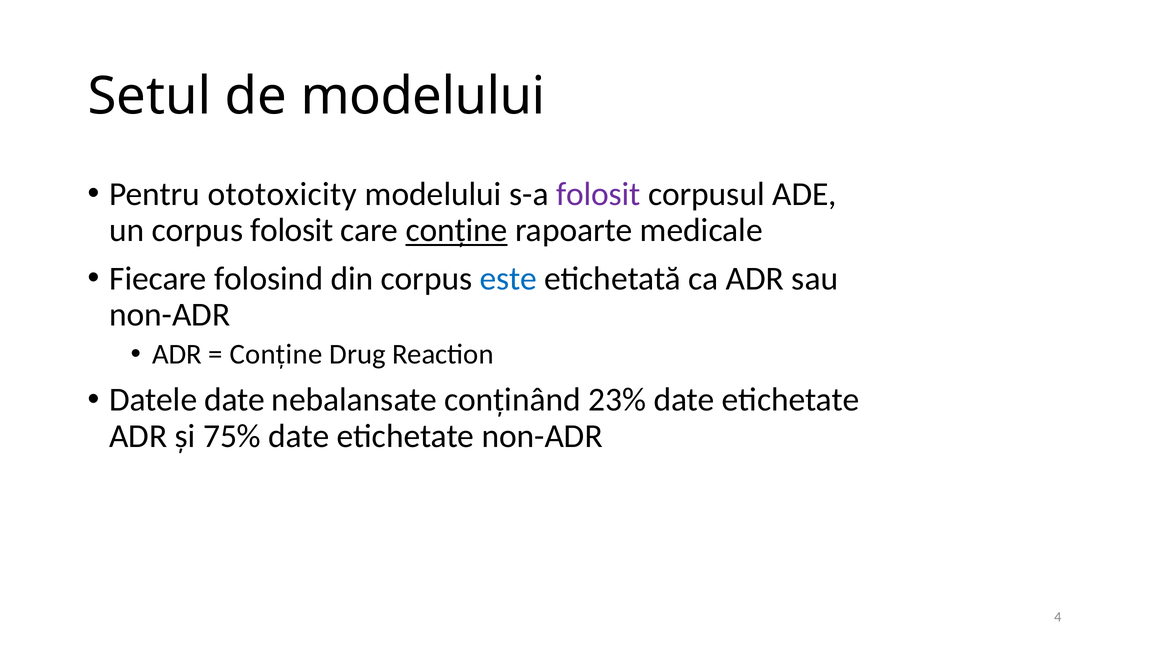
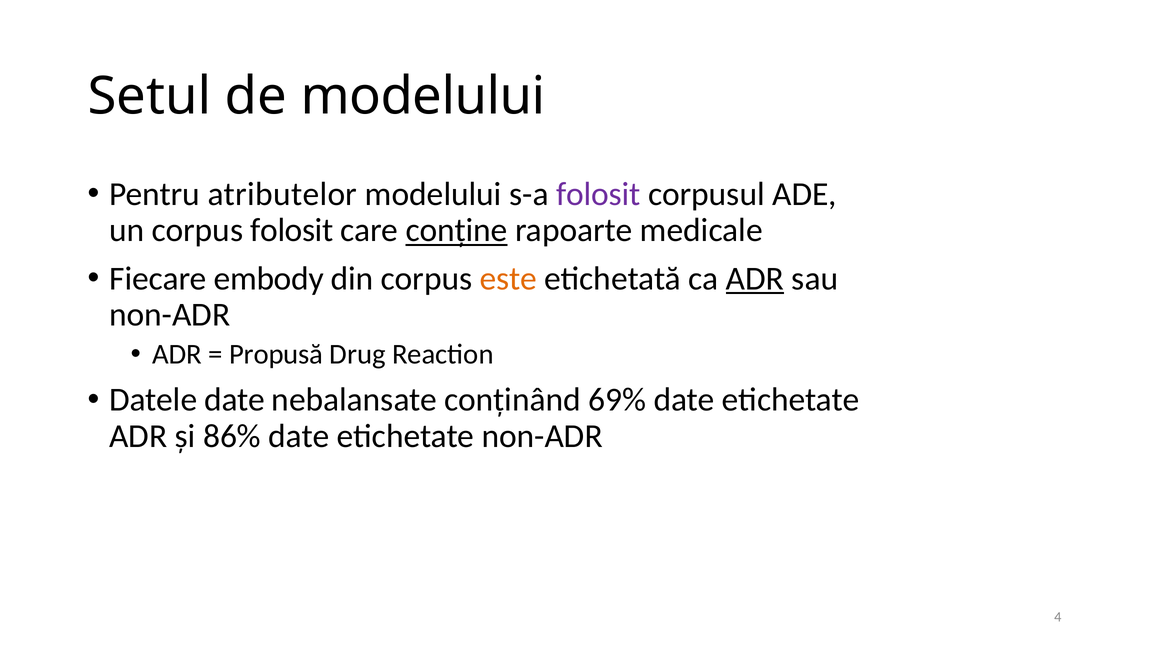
ototoxicity: ototoxicity -> atributelor
folosind: folosind -> embody
este colour: blue -> orange
ADR at (755, 279) underline: none -> present
Conține at (276, 354): Conține -> Propusă
23%: 23% -> 69%
75%: 75% -> 86%
